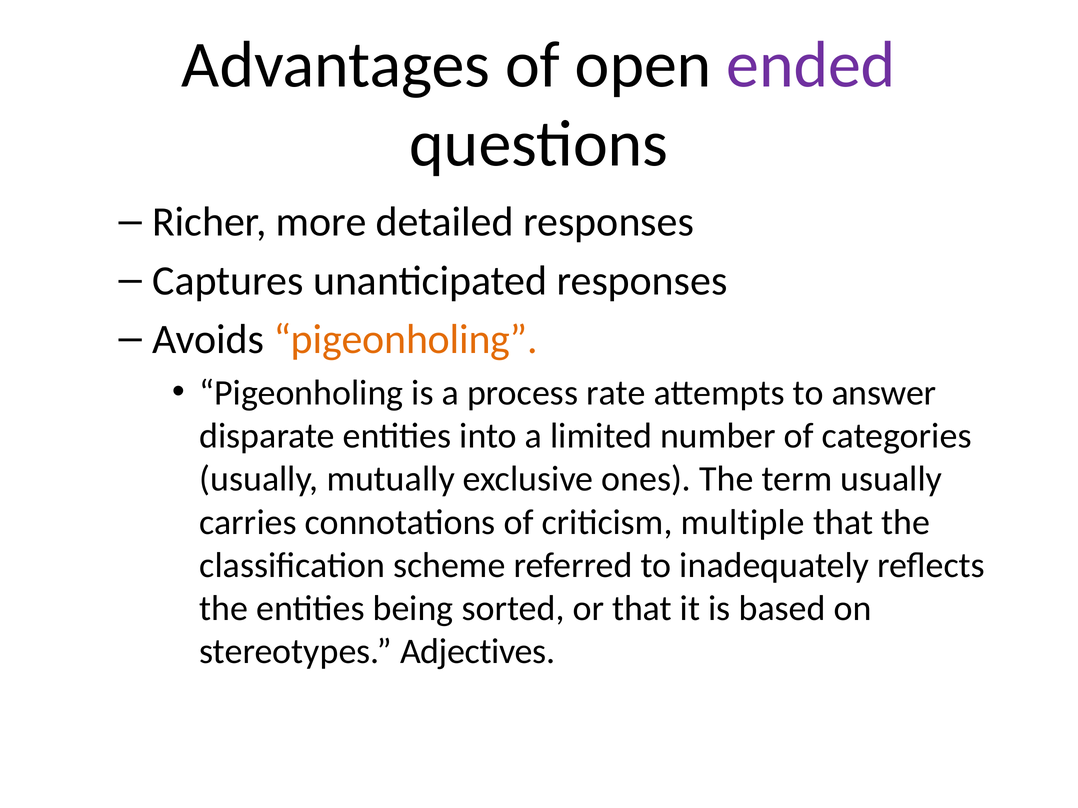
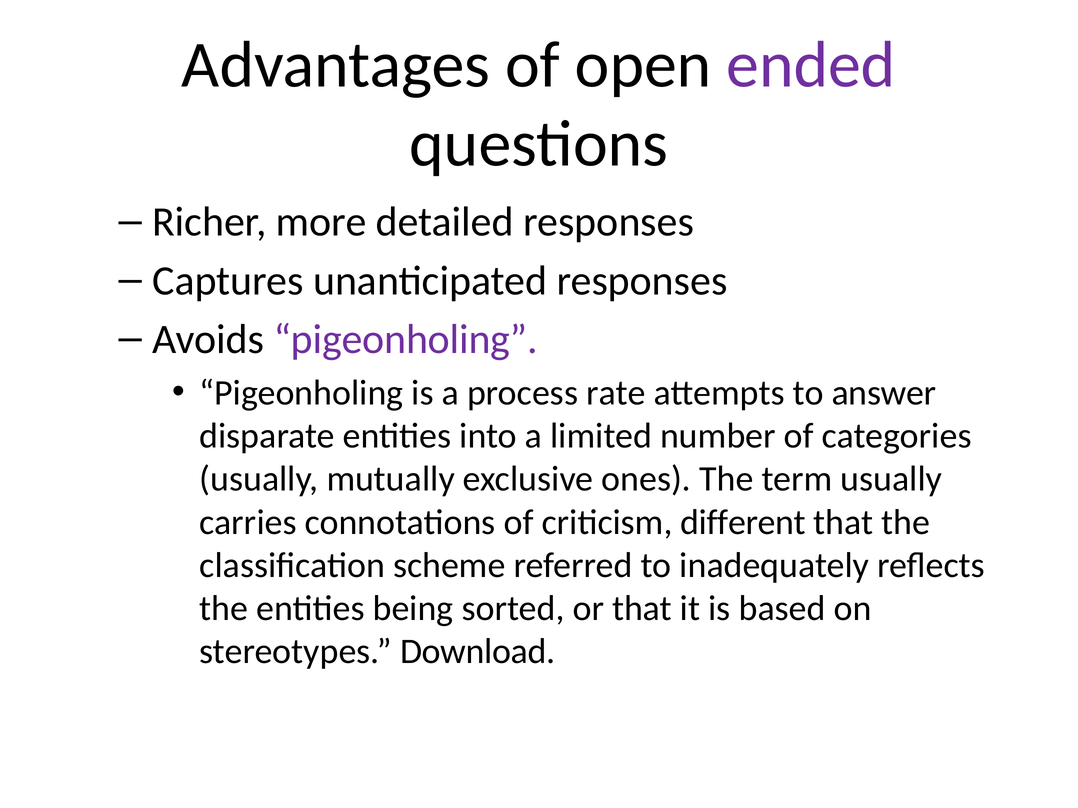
pigeonholing at (406, 340) colour: orange -> purple
multiple: multiple -> different
Adjectives: Adjectives -> Download
